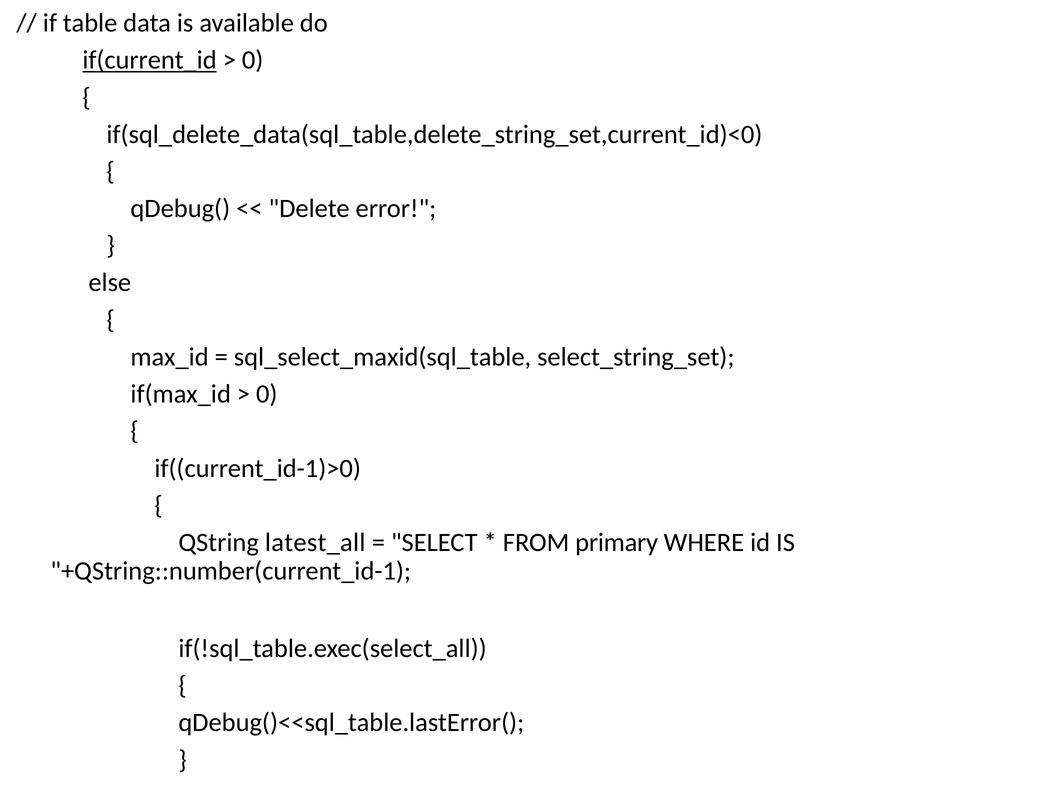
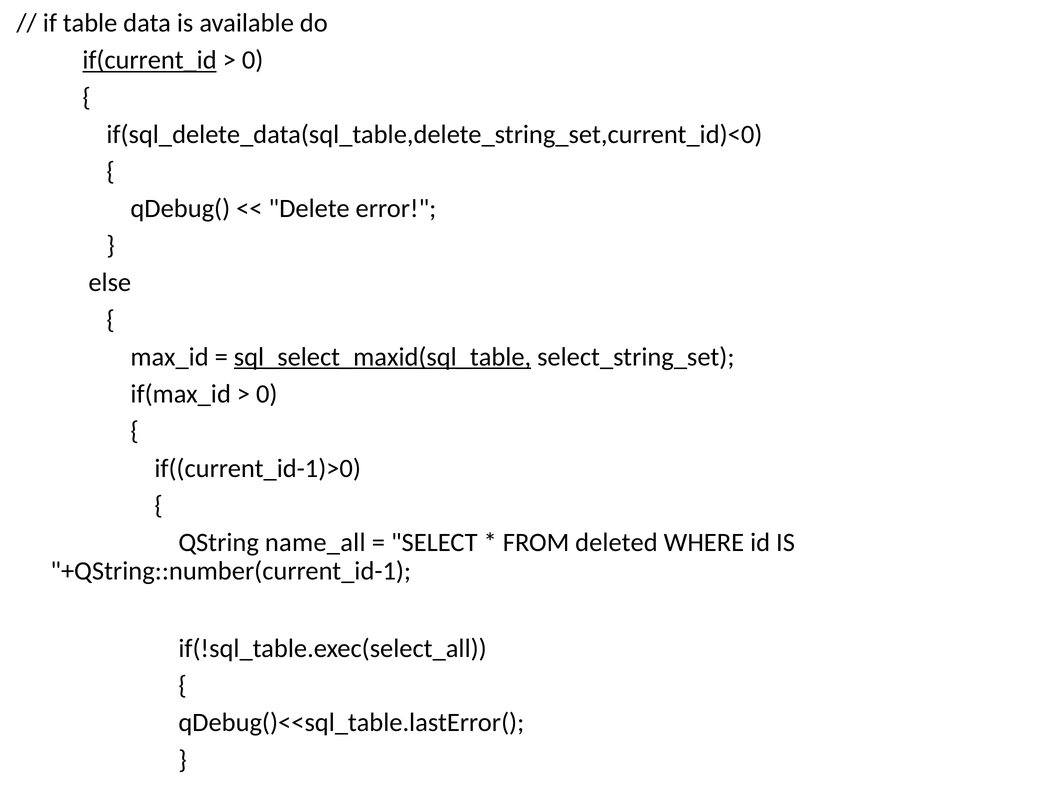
sql_select_maxid(sql_table underline: none -> present
latest_all: latest_all -> name_all
primary: primary -> deleted
